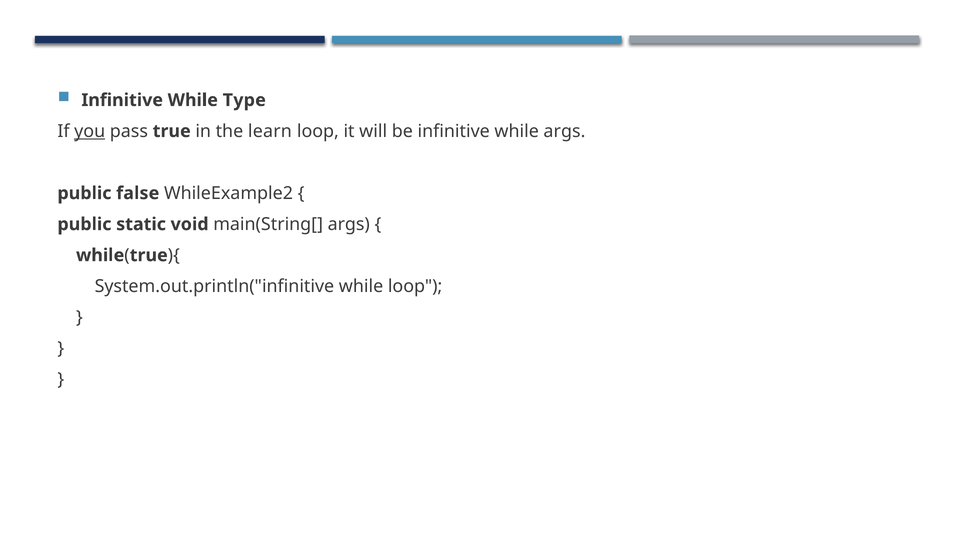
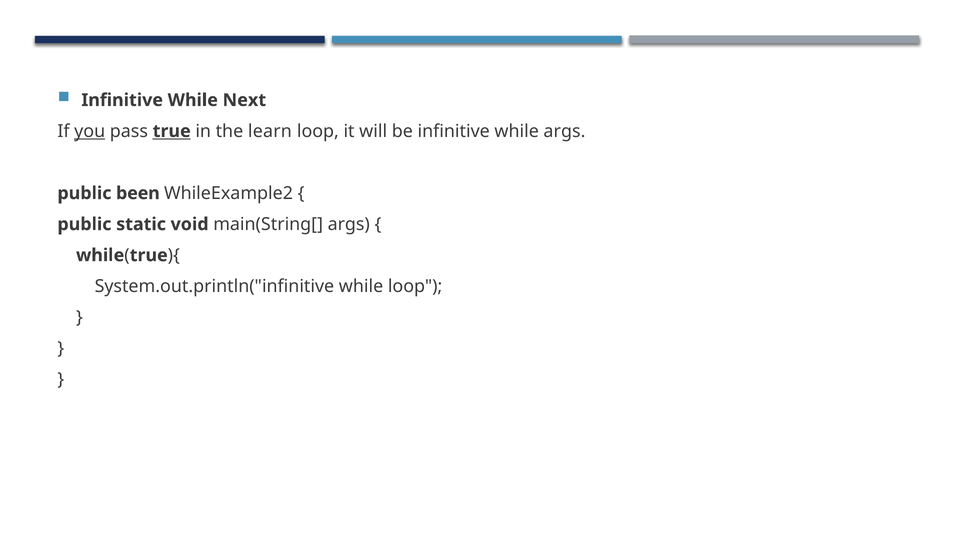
Type: Type -> Next
true at (172, 131) underline: none -> present
false: false -> been
